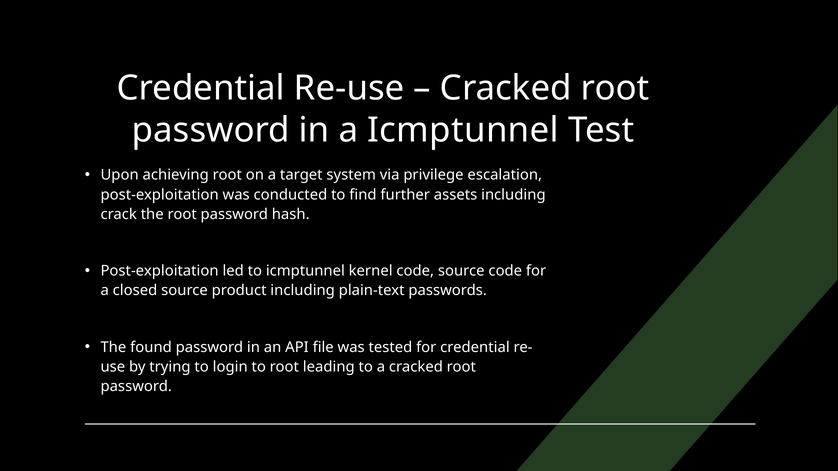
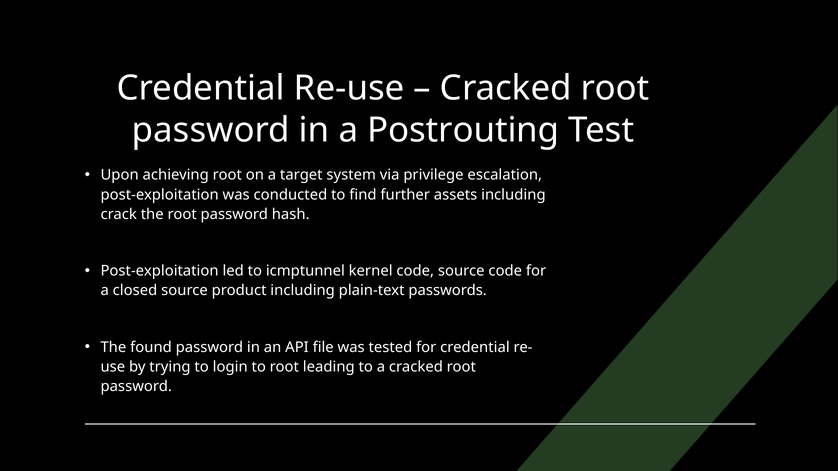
a Icmptunnel: Icmptunnel -> Postrouting
